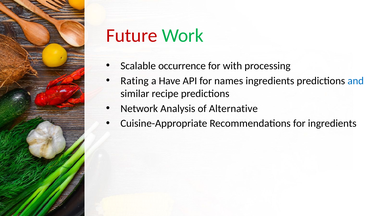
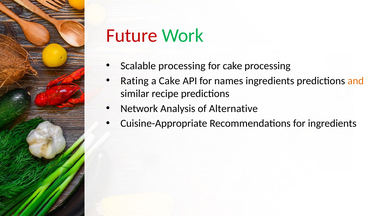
Scalable occurrence: occurrence -> processing
for with: with -> cake
a Have: Have -> Cake
and colour: blue -> orange
